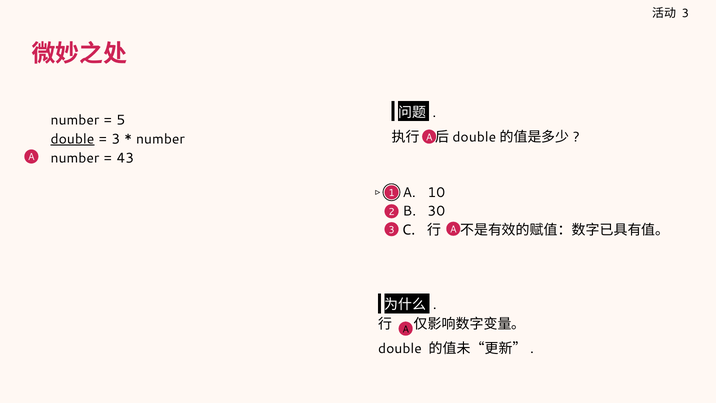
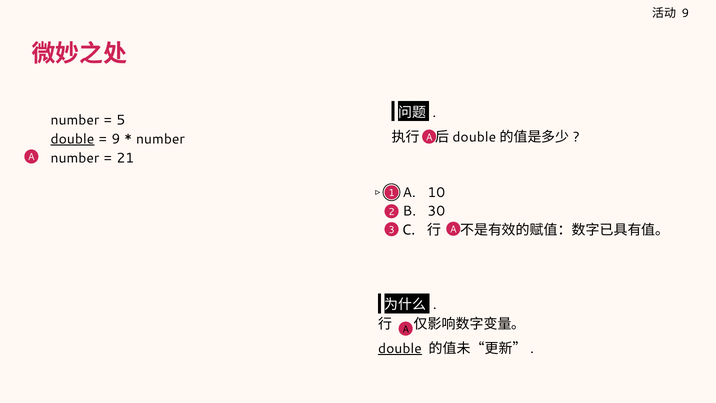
3 at (685, 13): 3 -> 9
3 at (116, 139): 3 -> 9
43: 43 -> 21
double at (400, 348) underline: none -> present
